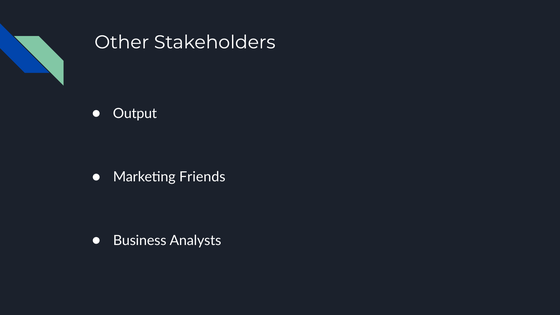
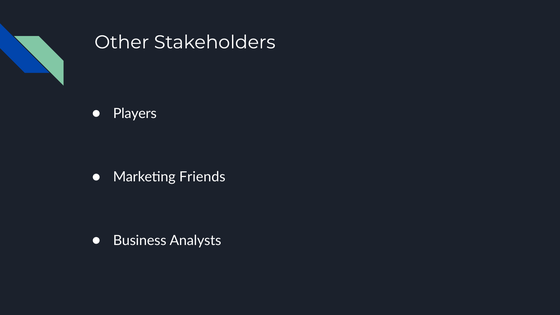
Output: Output -> Players
